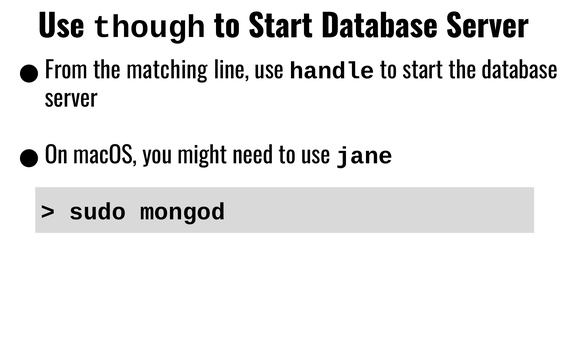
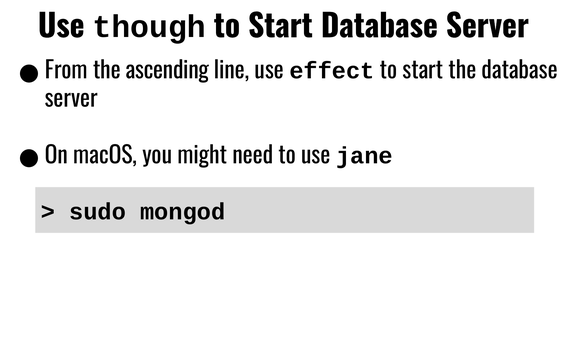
matching: matching -> ascending
handle: handle -> effect
